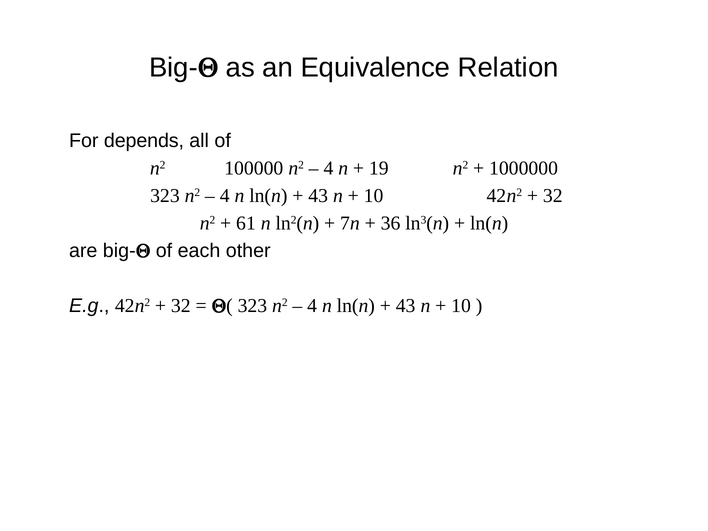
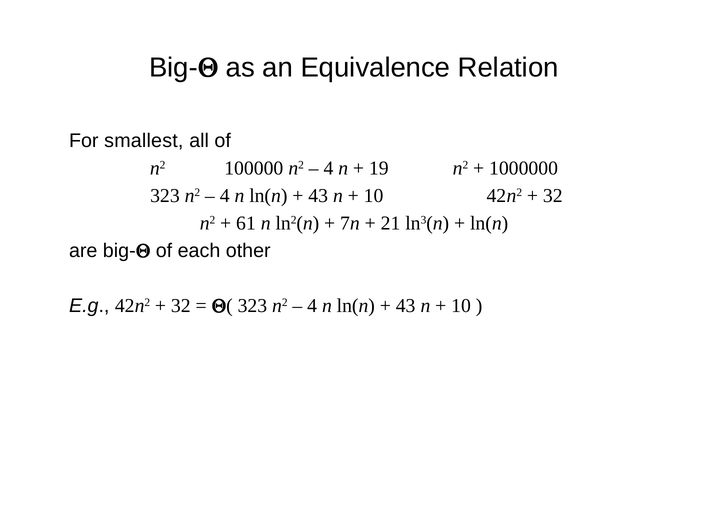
depends: depends -> smallest
36: 36 -> 21
